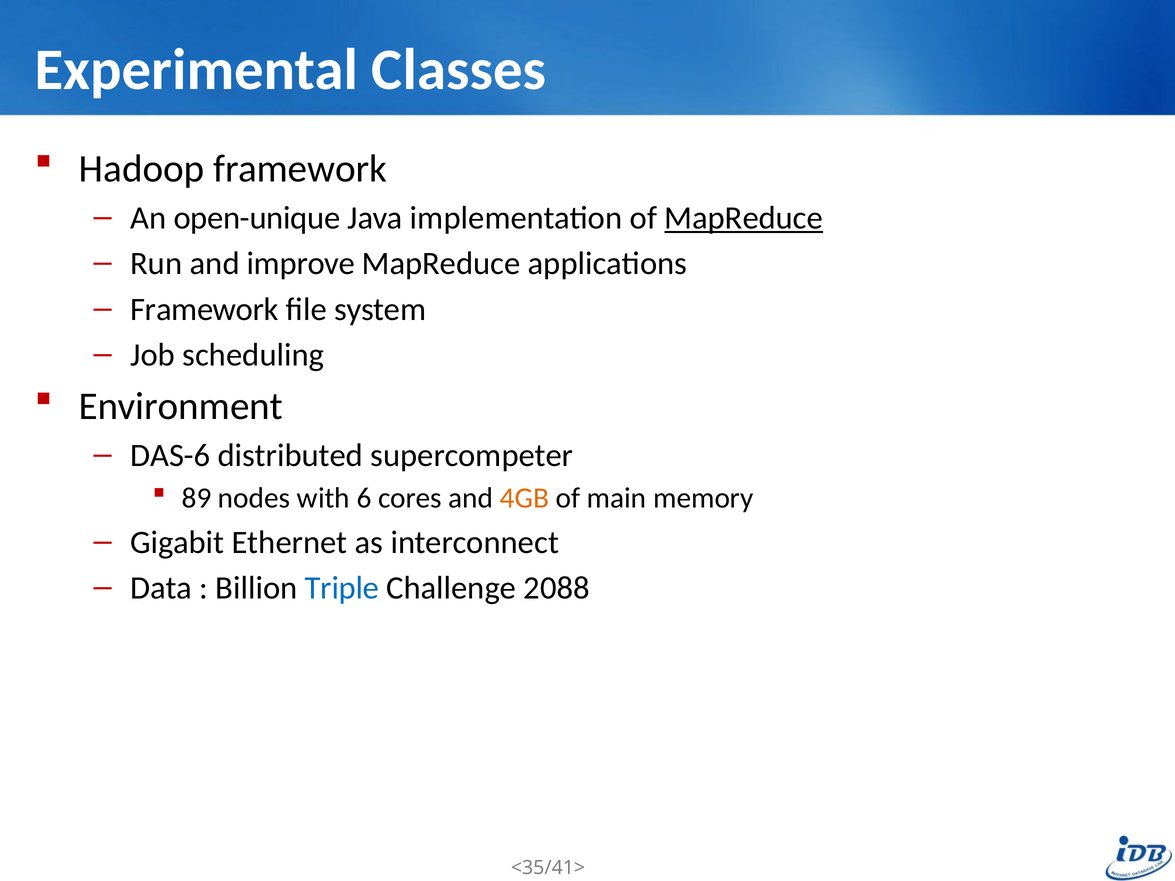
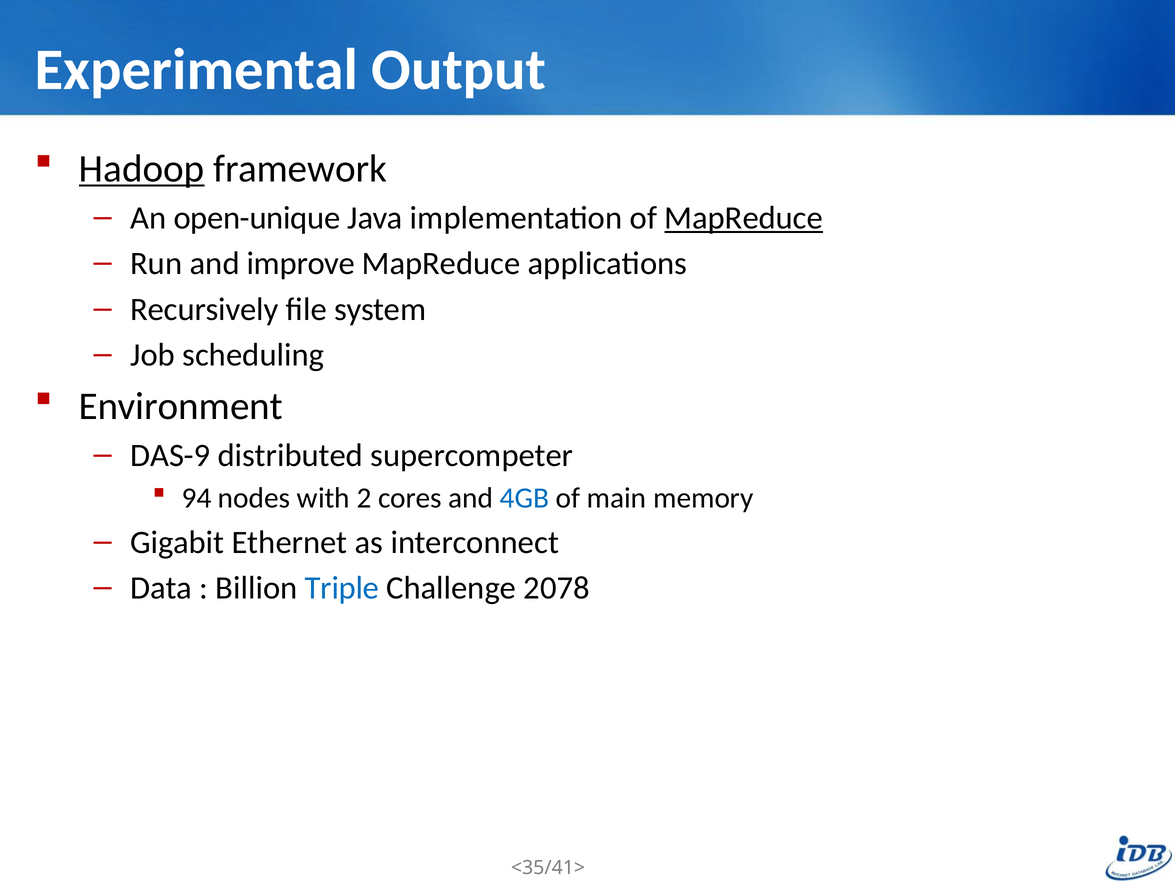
Classes: Classes -> Output
Hadoop underline: none -> present
Framework at (205, 309): Framework -> Recursively
DAS-6: DAS-6 -> DAS-9
89: 89 -> 94
6: 6 -> 2
4GB colour: orange -> blue
2088: 2088 -> 2078
